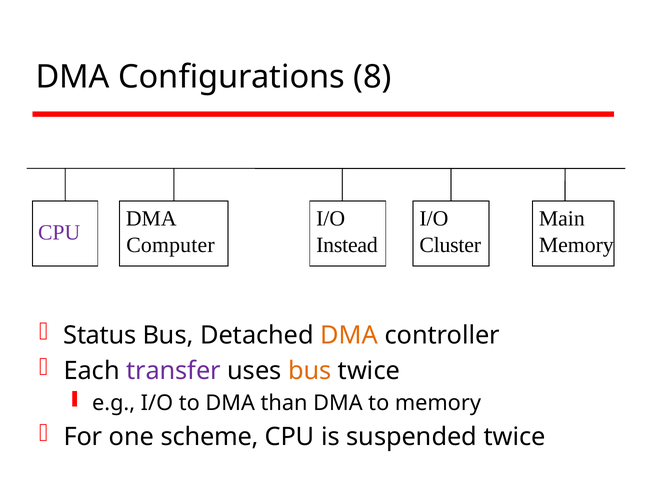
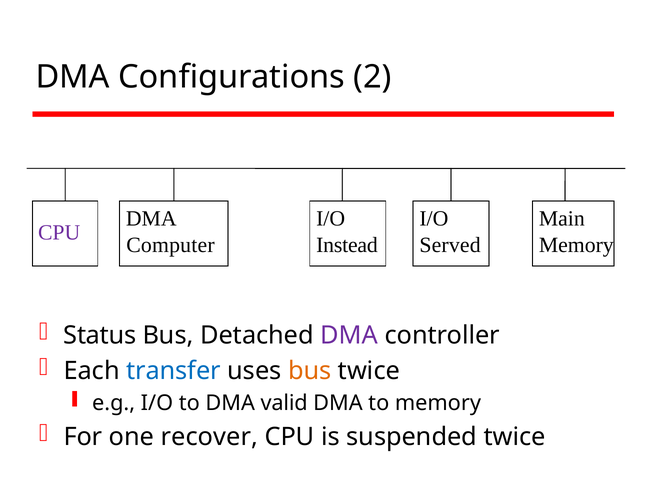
8: 8 -> 2
Cluster: Cluster -> Served
DMA at (349, 335) colour: orange -> purple
transfer colour: purple -> blue
than: than -> valid
scheme: scheme -> recover
